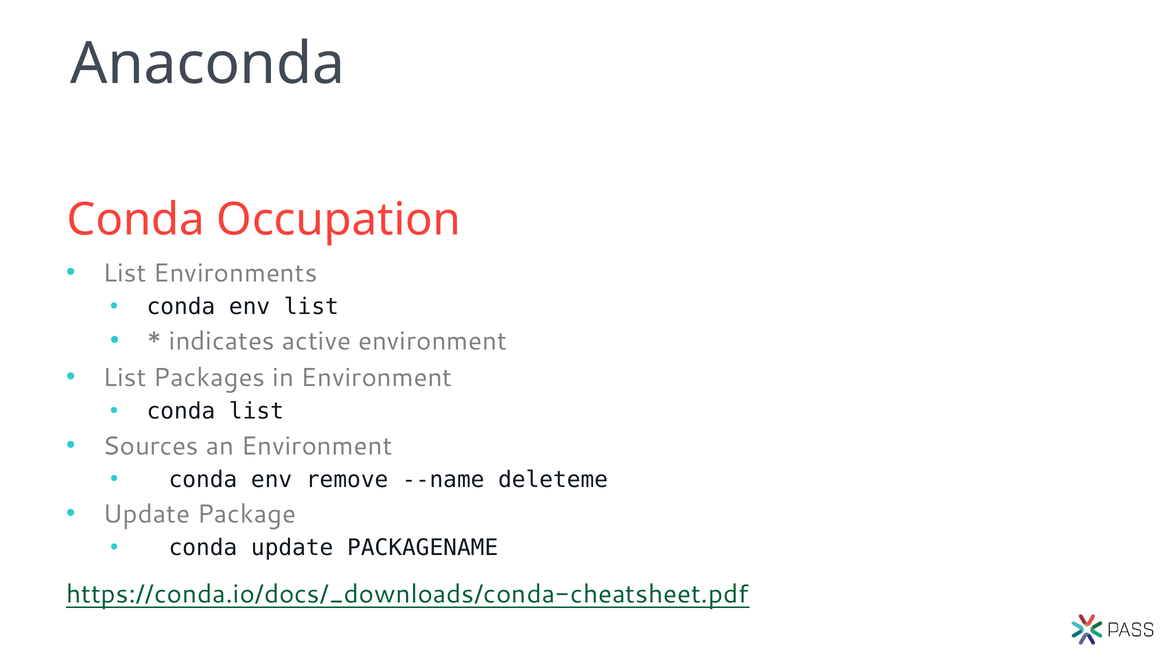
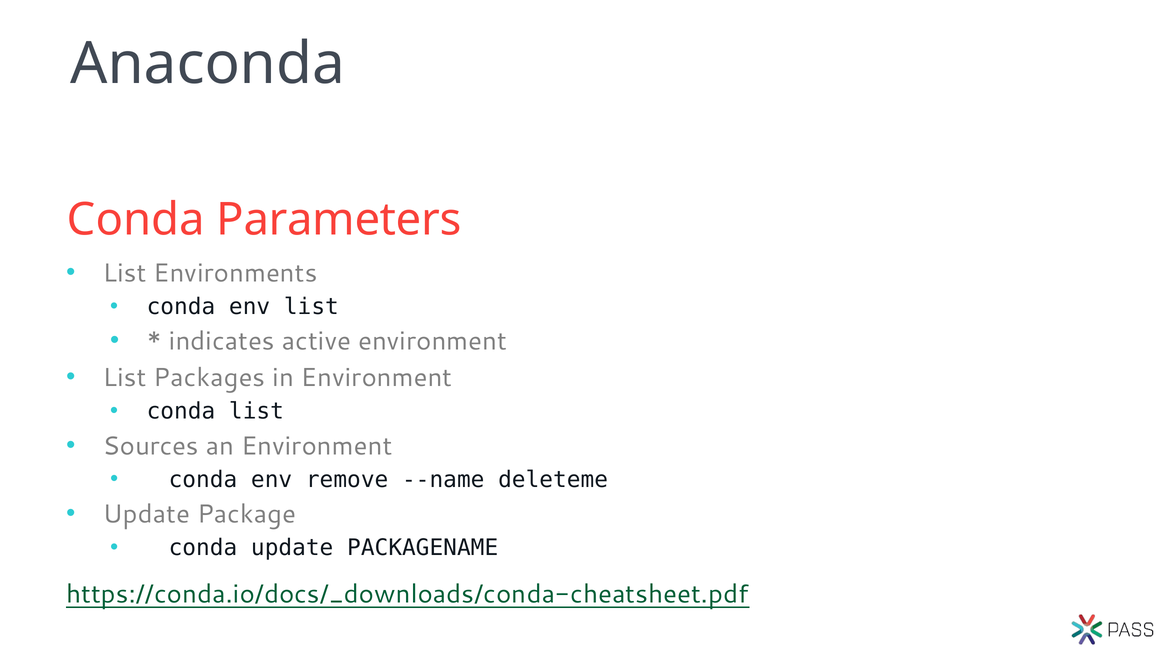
Occupation: Occupation -> Parameters
